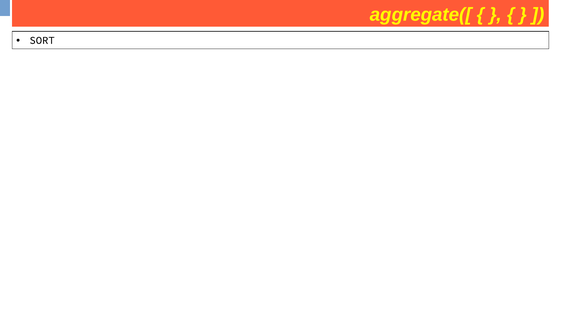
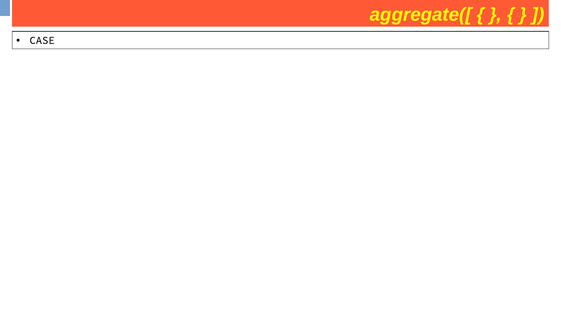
SORT: SORT -> CASE
